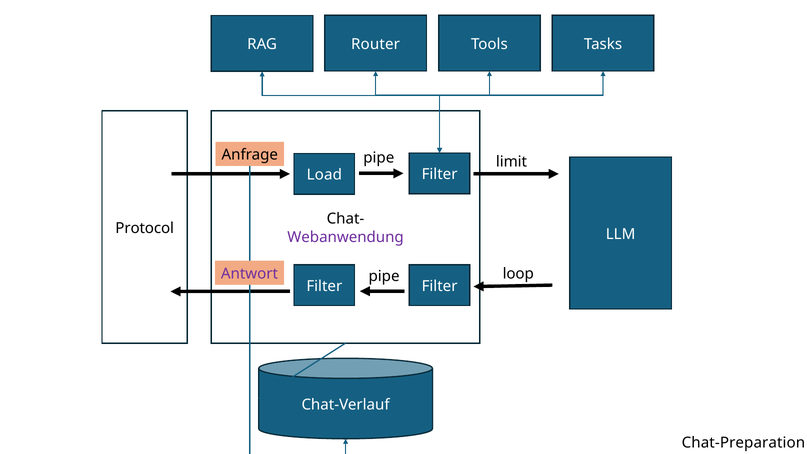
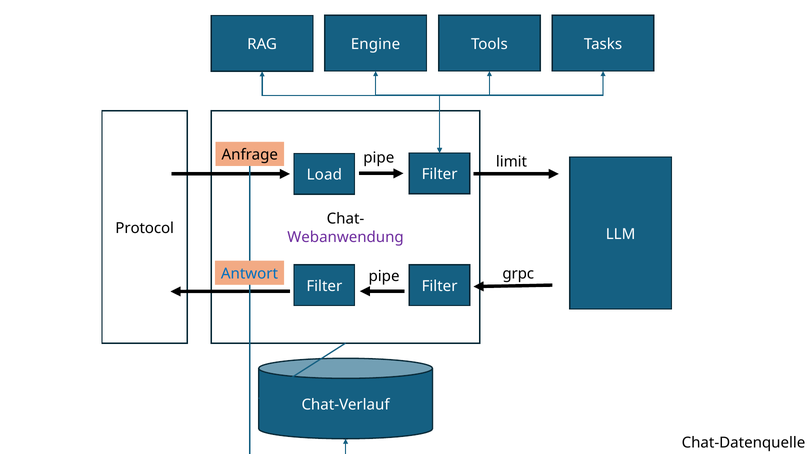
Router: Router -> Engine
Antwort colour: purple -> blue
loop: loop -> grpc
Chat-Preparation: Chat-Preparation -> Chat-Datenquelle
